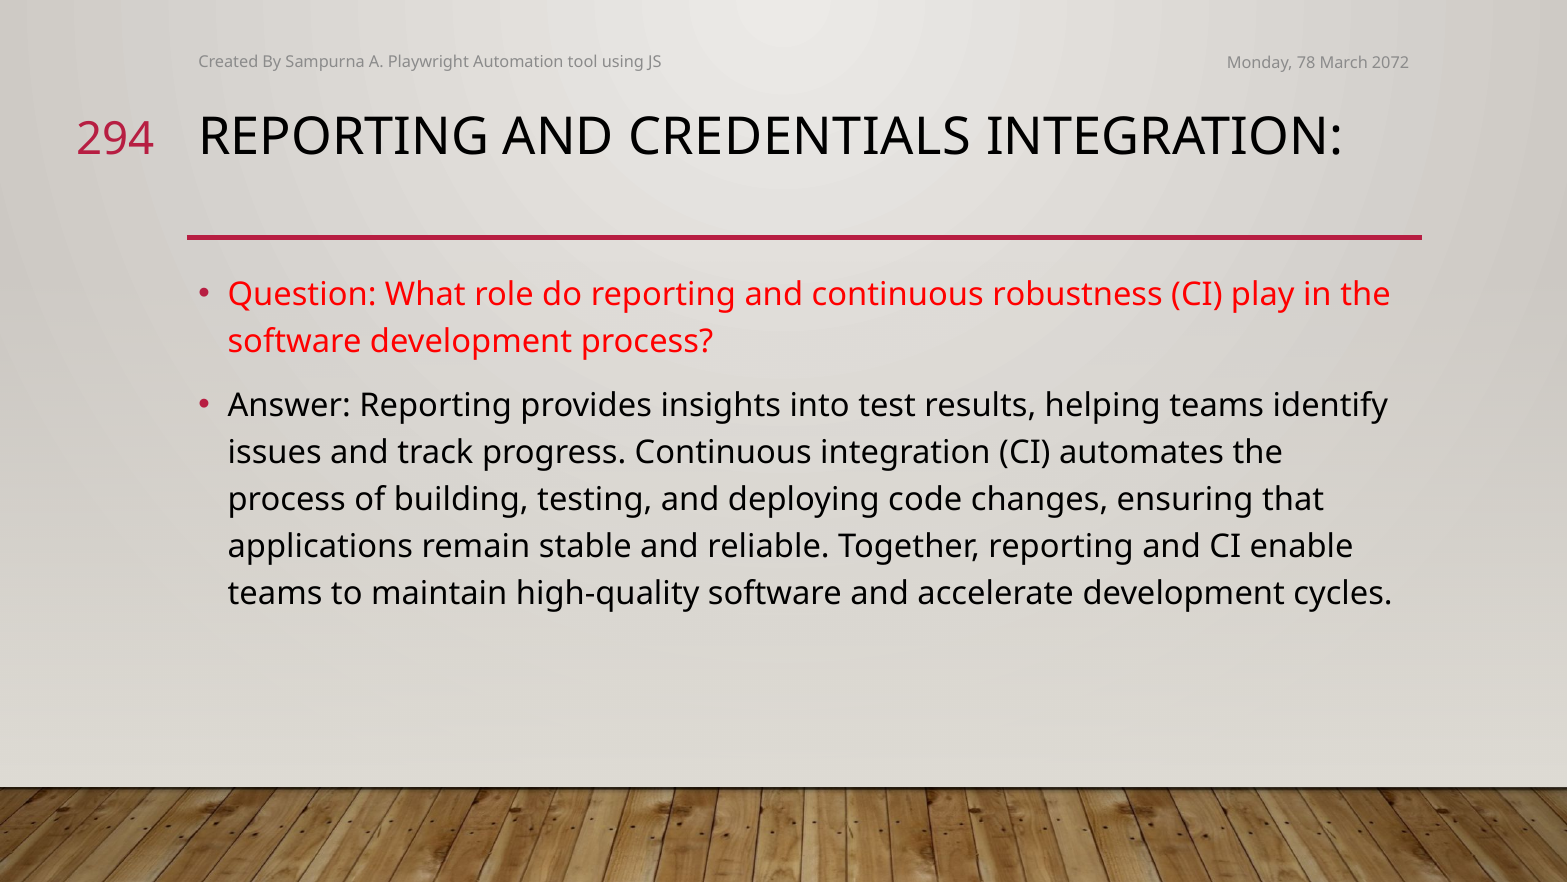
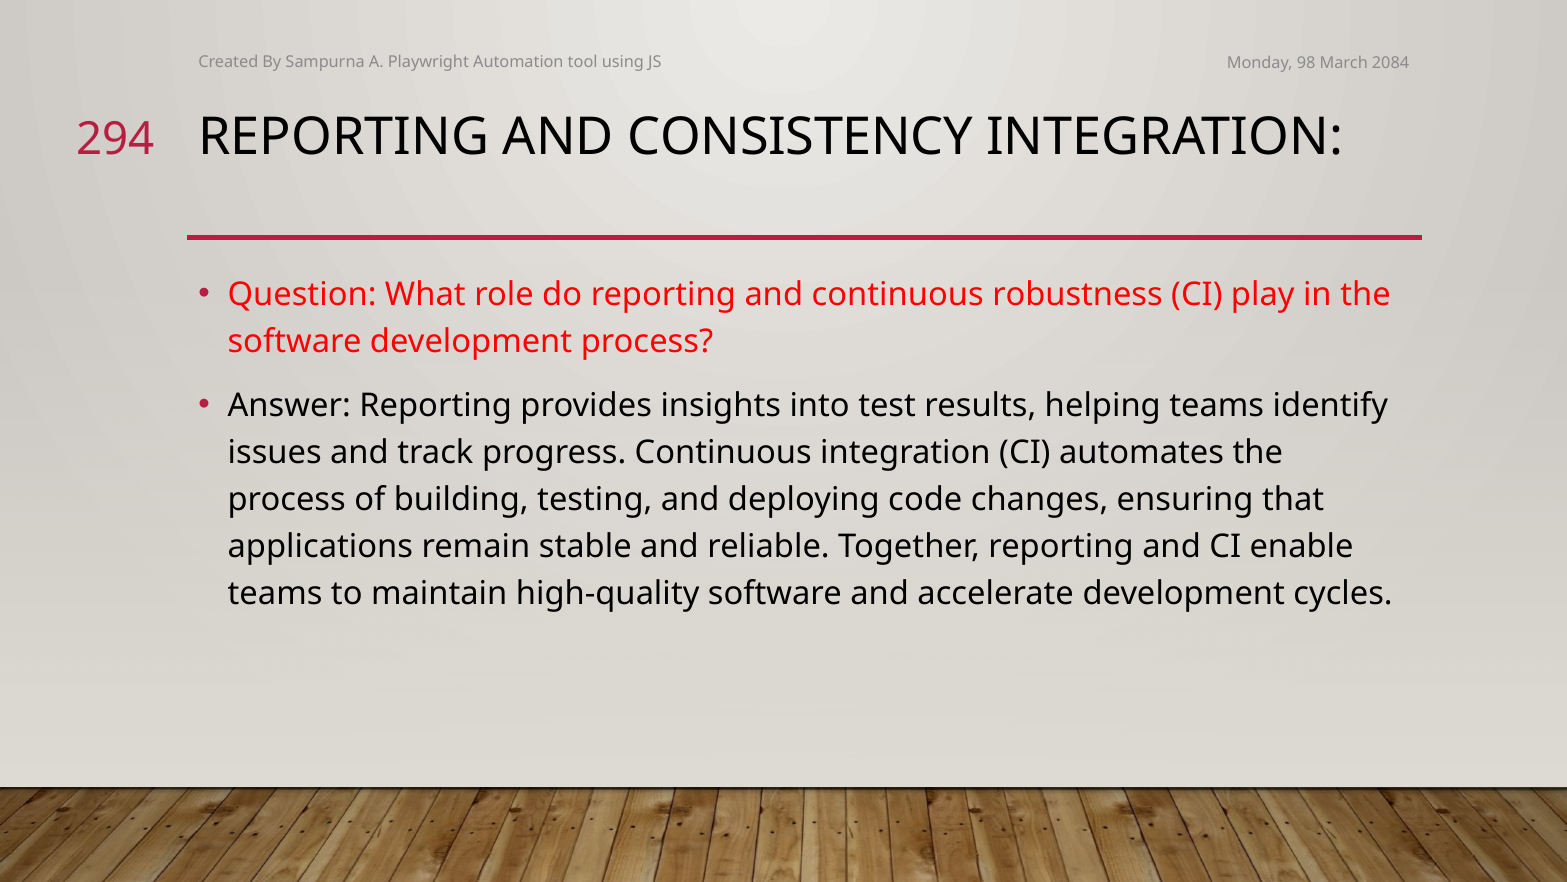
78: 78 -> 98
2072: 2072 -> 2084
CREDENTIALS: CREDENTIALS -> CONSISTENCY
